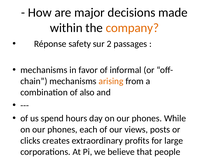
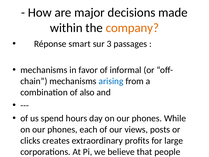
safety: safety -> smart
2: 2 -> 3
arising colour: orange -> blue
